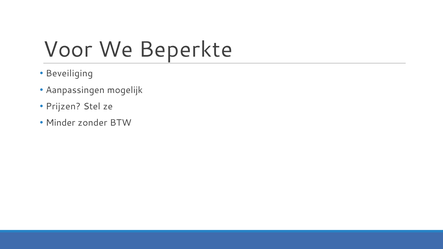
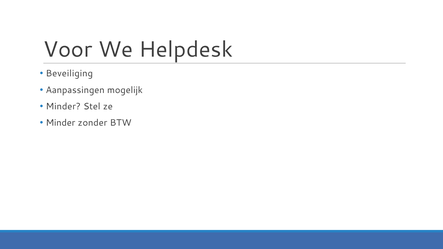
Beperkte: Beperkte -> Helpdesk
Prijzen at (63, 107): Prijzen -> Minder
